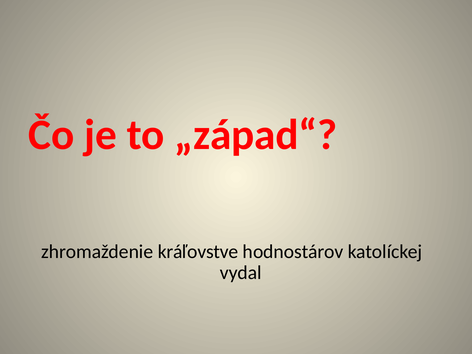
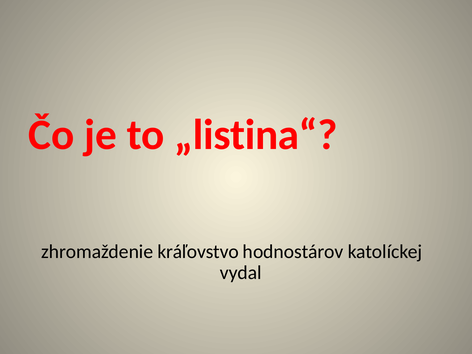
„západ“: „západ“ -> „listina“
kráľovstve: kráľovstve -> kráľovstvo
